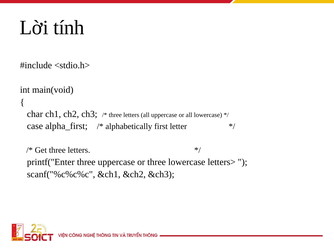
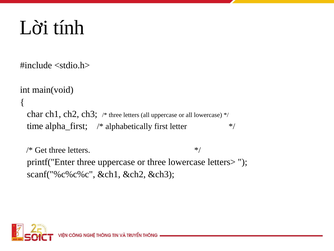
case: case -> time
